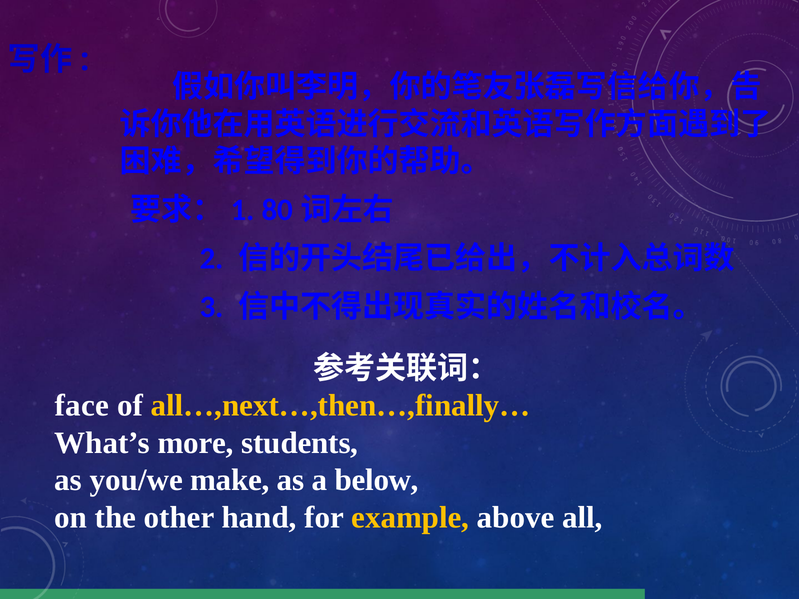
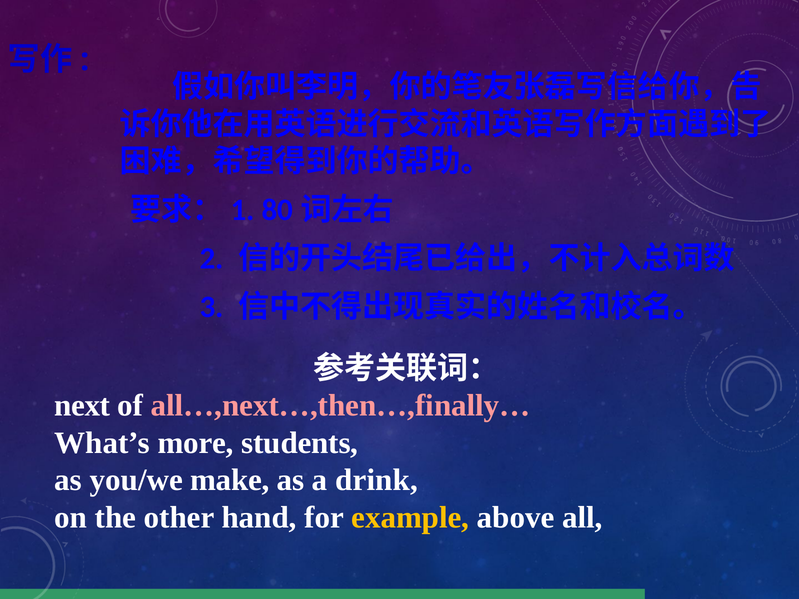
face: face -> next
all…,next…,then…,finally… colour: yellow -> pink
below: below -> drink
